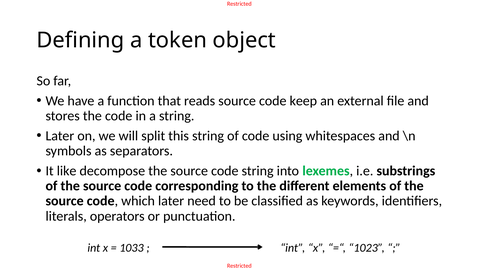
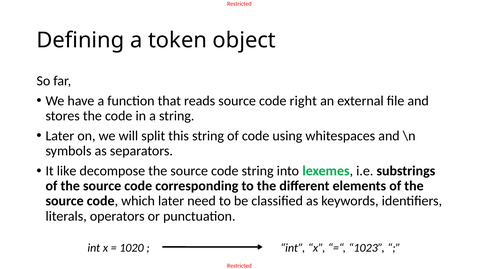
keep: keep -> right
1033: 1033 -> 1020
